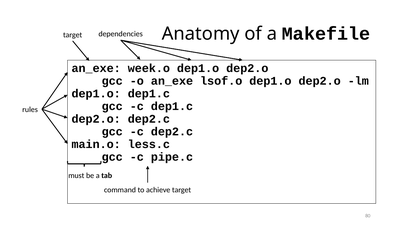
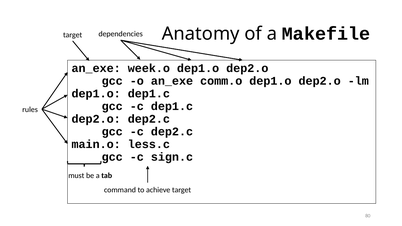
lsof.o: lsof.o -> comm.o
pipe.c: pipe.c -> sign.c
